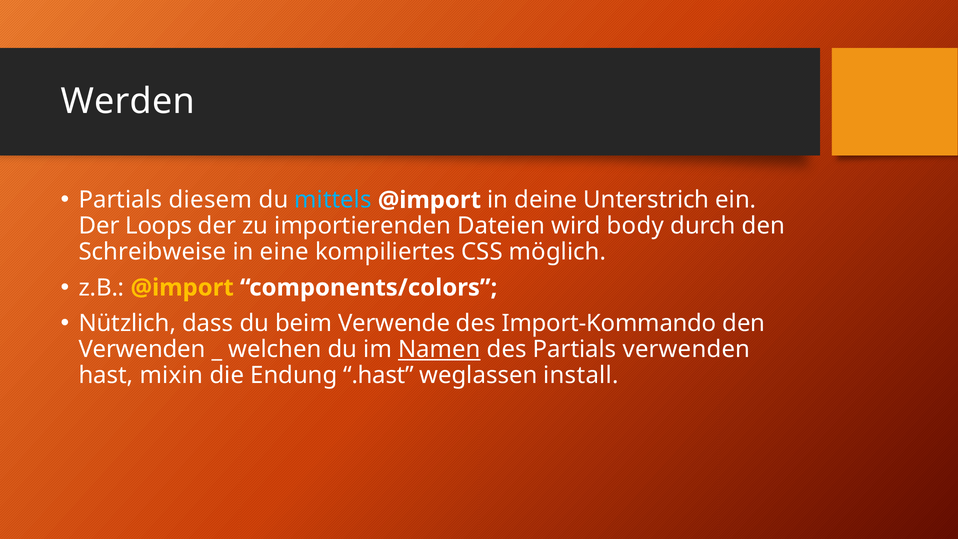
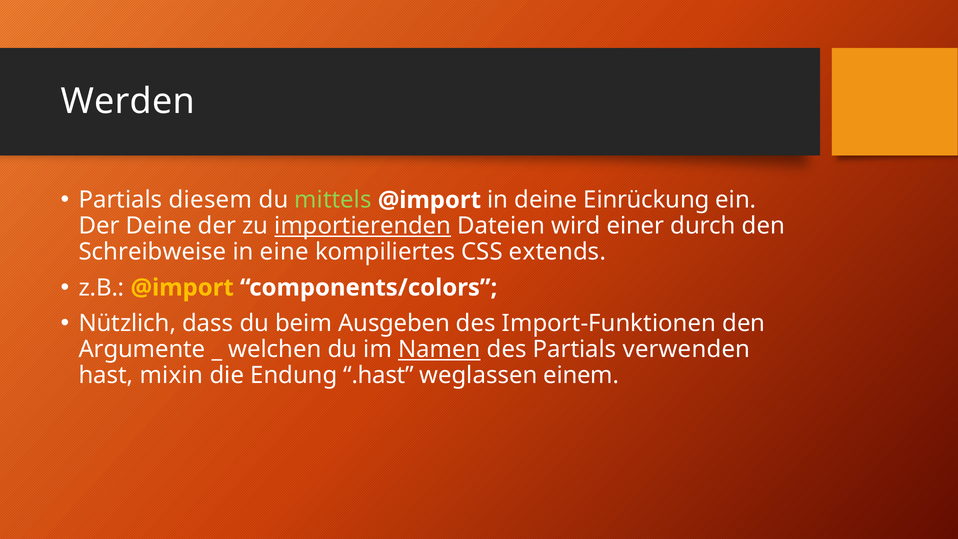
mittels colour: light blue -> light green
Unterstrich: Unterstrich -> Einrückung
Der Loops: Loops -> Deine
importierenden underline: none -> present
body: body -> einer
möglich: möglich -> extends
Verwende: Verwende -> Ausgeben
Import-Kommando: Import-Kommando -> Import-Funktionen
Verwenden at (142, 349): Verwenden -> Argumente
install: install -> einem
